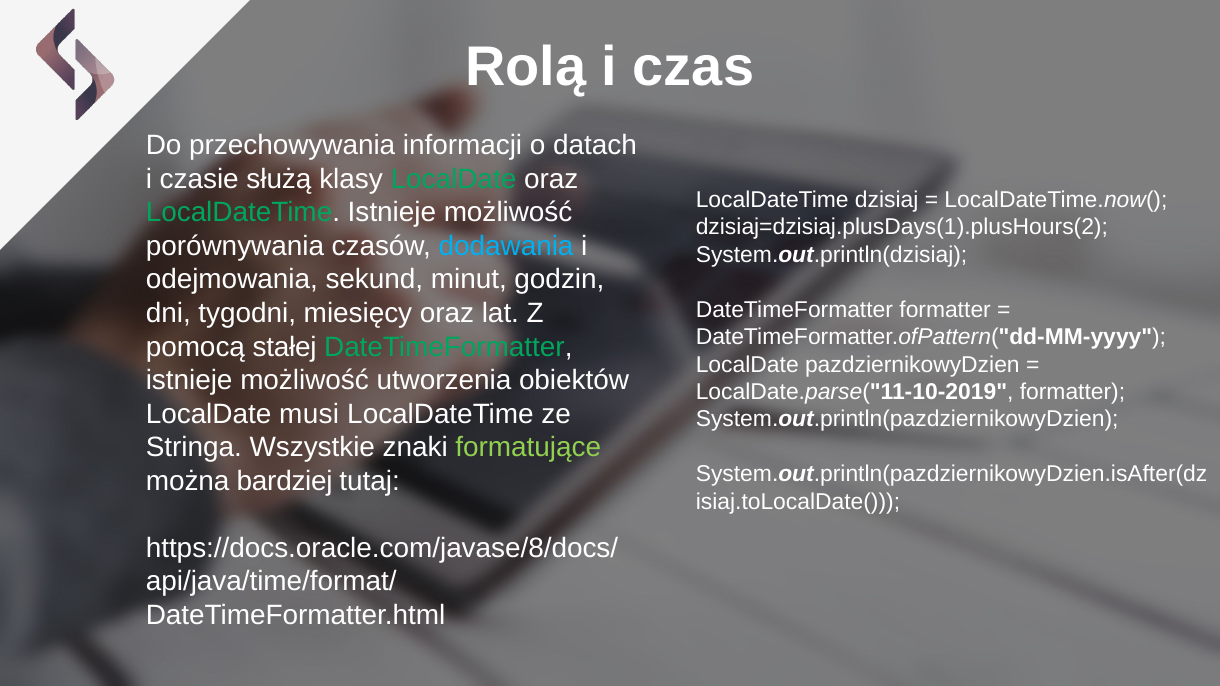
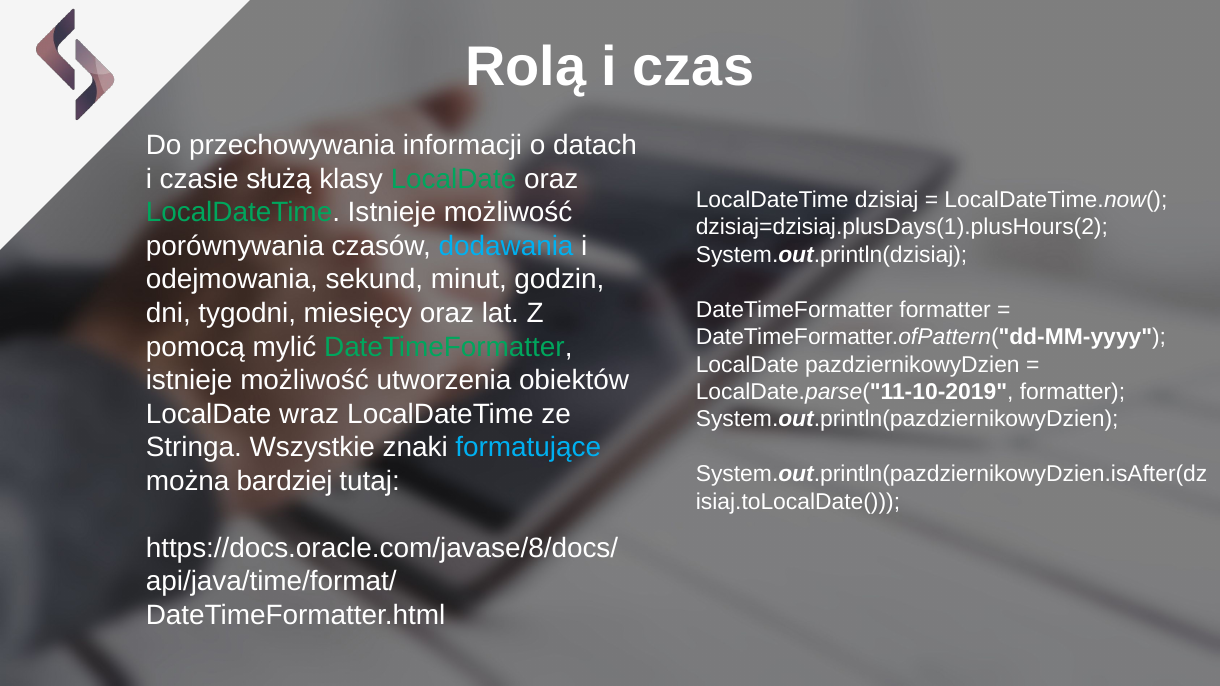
stałej: stałej -> mylić
musi: musi -> wraz
formatujące colour: light green -> light blue
